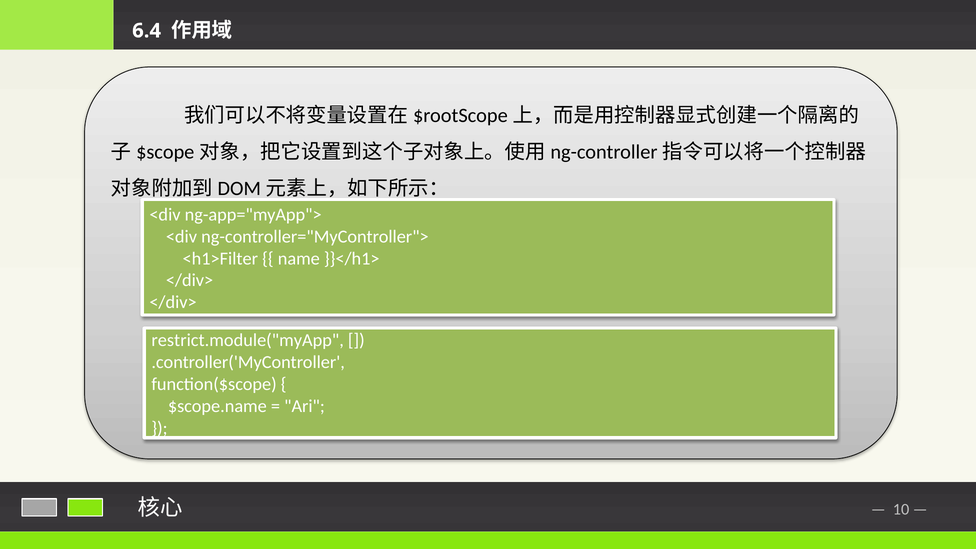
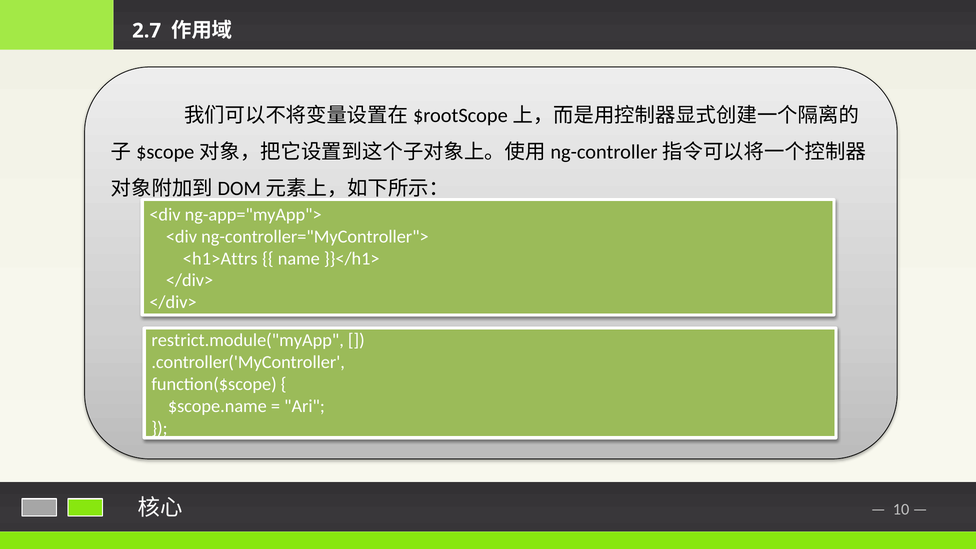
6.4: 6.4 -> 2.7
<h1>Filter: <h1>Filter -> <h1>Attrs
